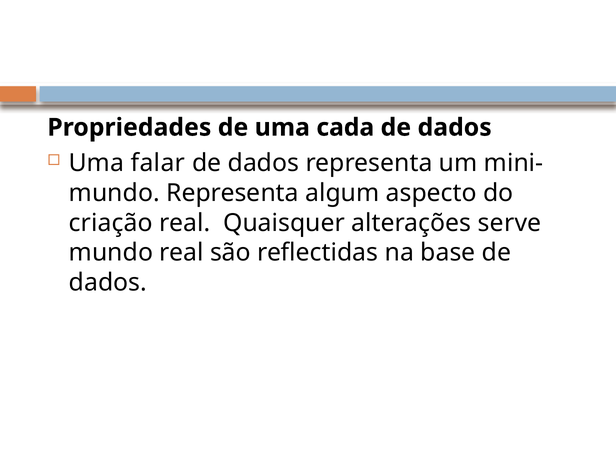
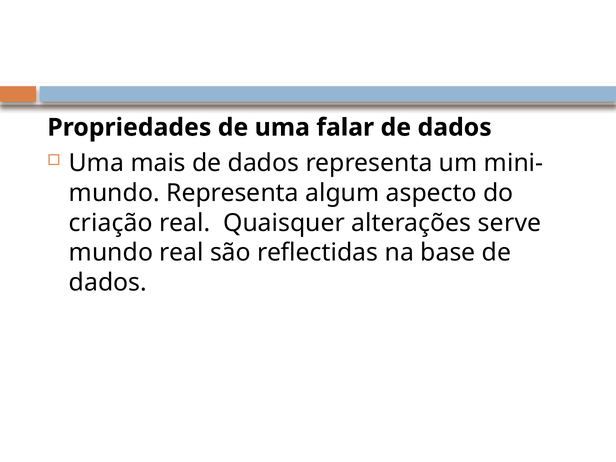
cada: cada -> falar
falar: falar -> mais
